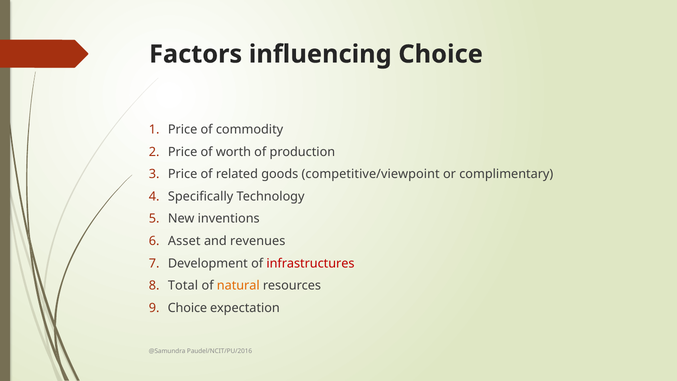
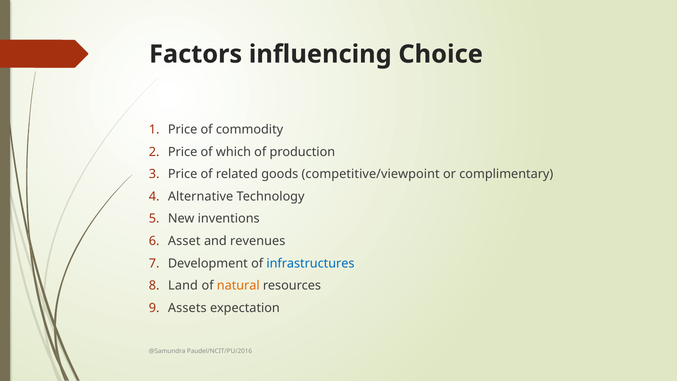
worth: worth -> which
Specifically: Specifically -> Alternative
infrastructures colour: red -> blue
Total: Total -> Land
Choice at (187, 308): Choice -> Assets
